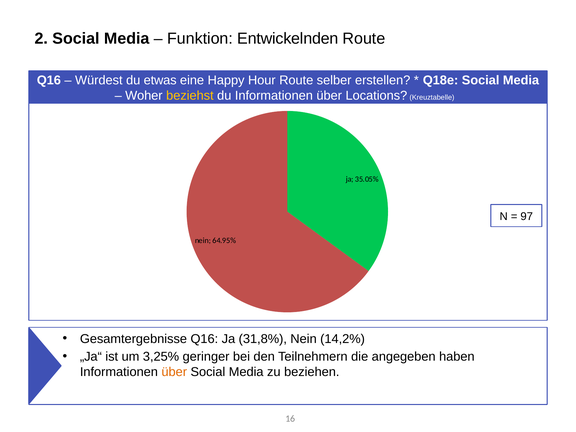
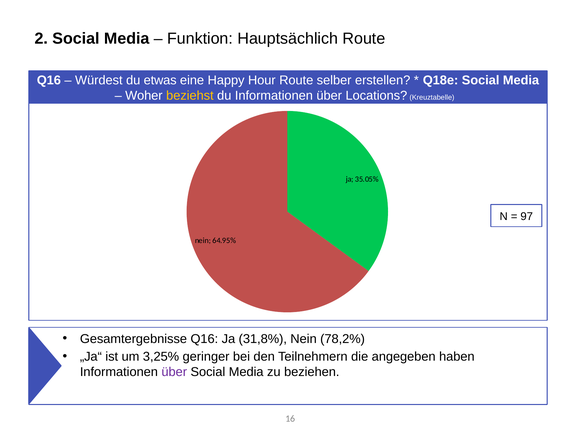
Entwickelnden: Entwickelnden -> Hauptsächlich
14,2%: 14,2% -> 78,2%
über at (174, 372) colour: orange -> purple
